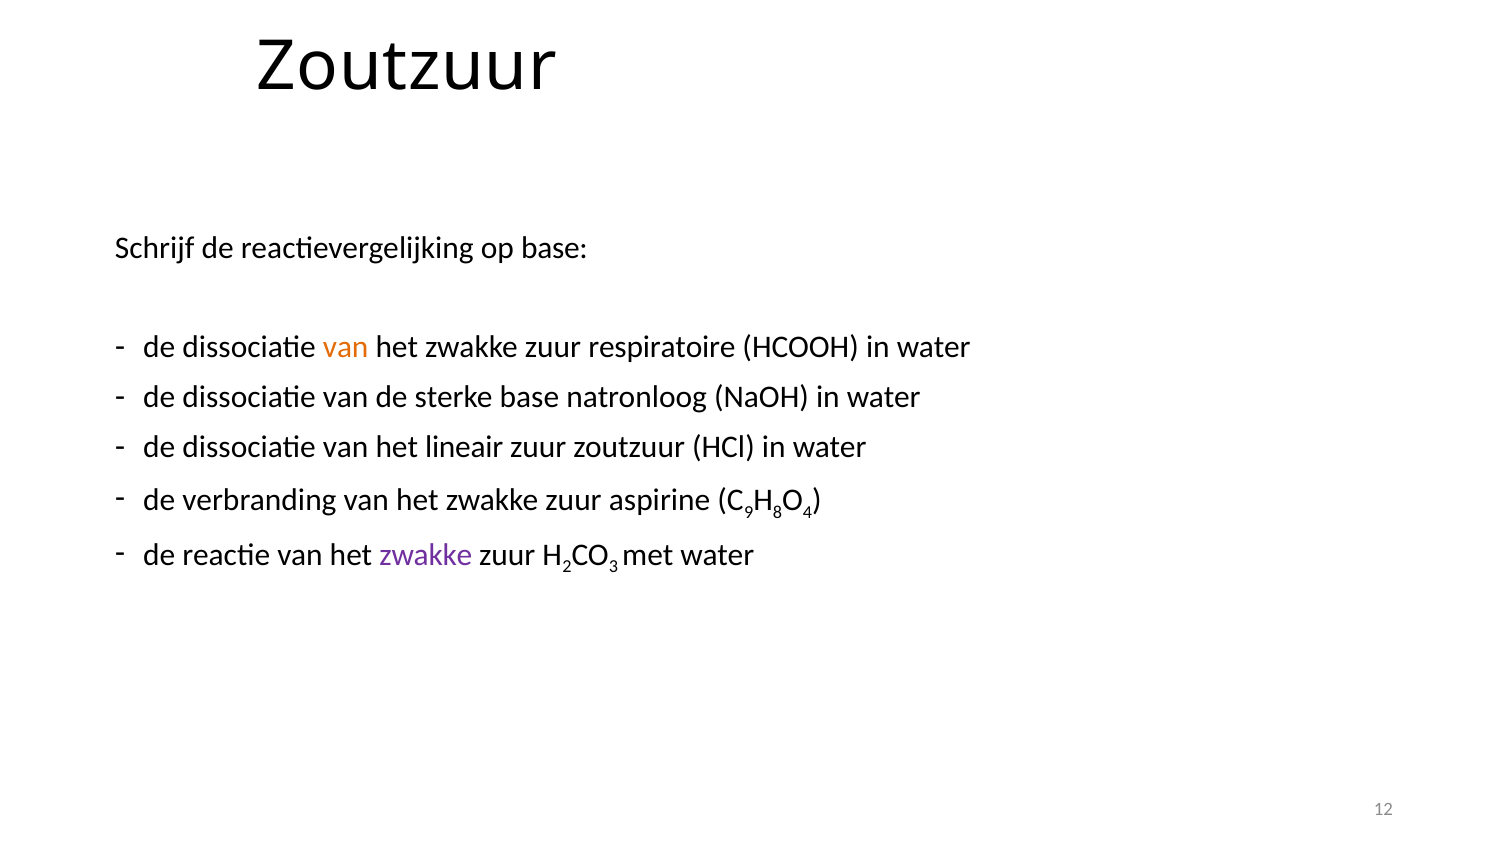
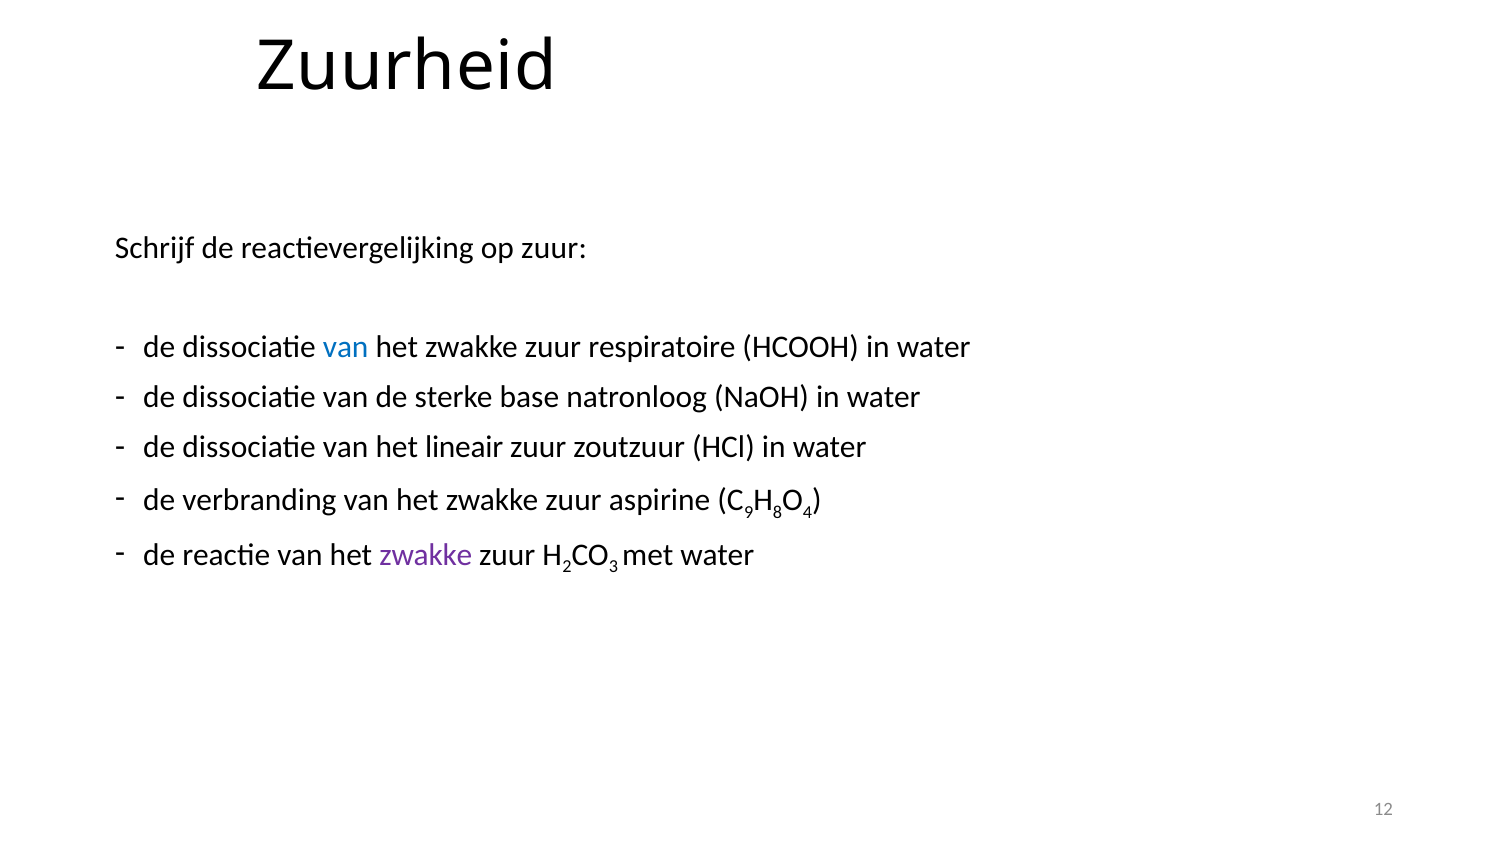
Zoutzuur at (407, 67): Zoutzuur -> Zuurheid
op base: base -> zuur
van at (346, 348) colour: orange -> blue
